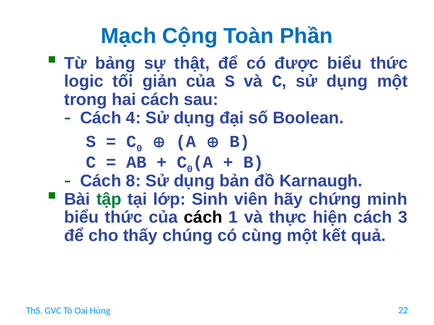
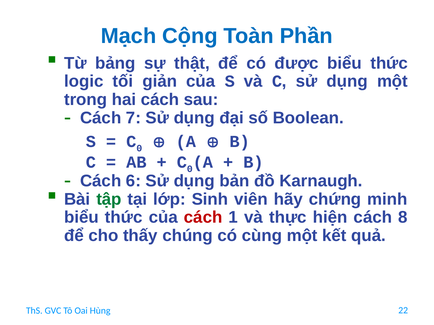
4: 4 -> 7
8: 8 -> 6
cách at (203, 218) colour: black -> red
3: 3 -> 8
